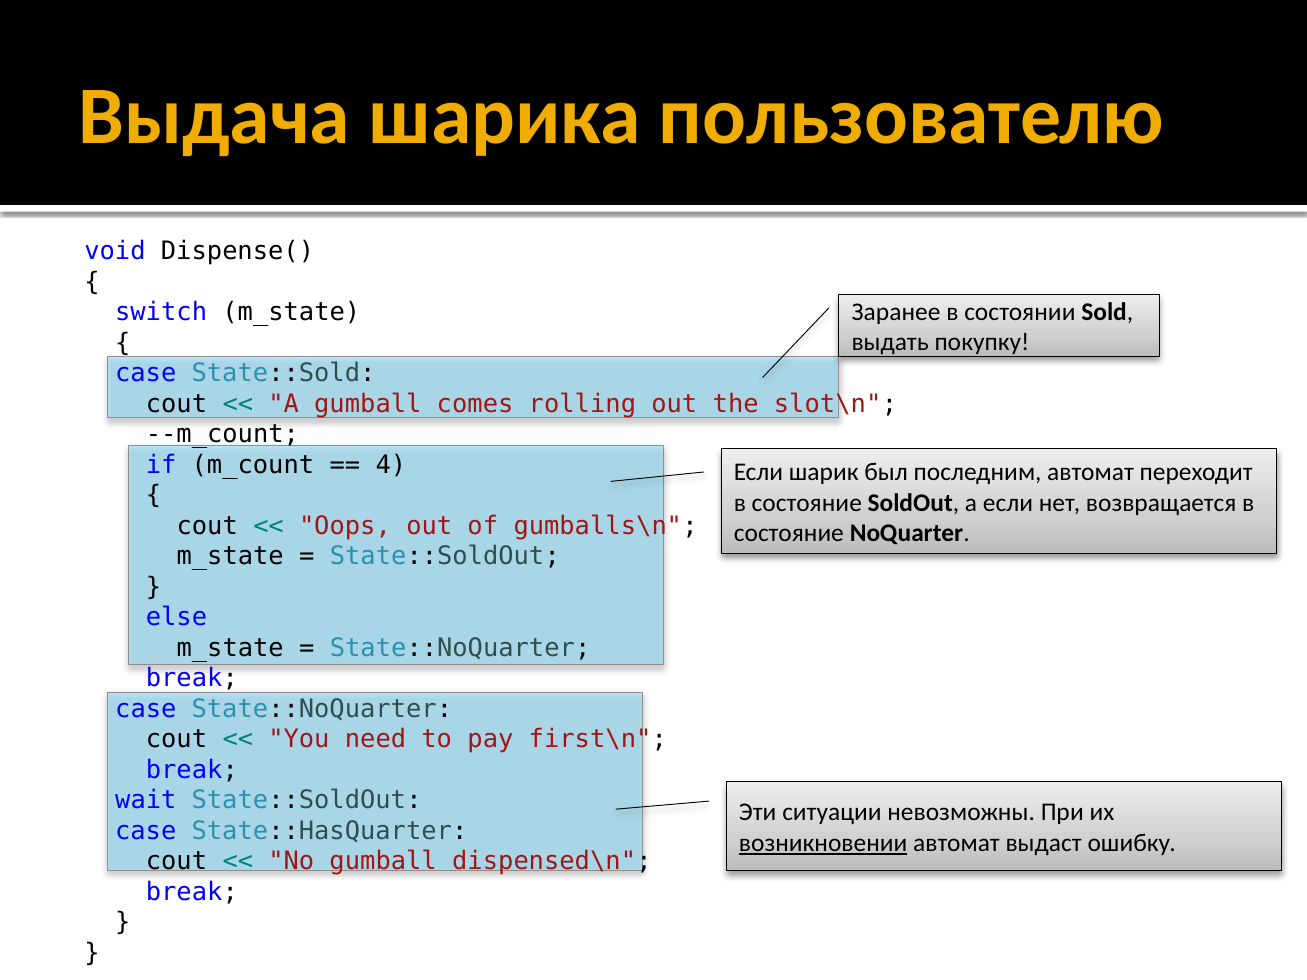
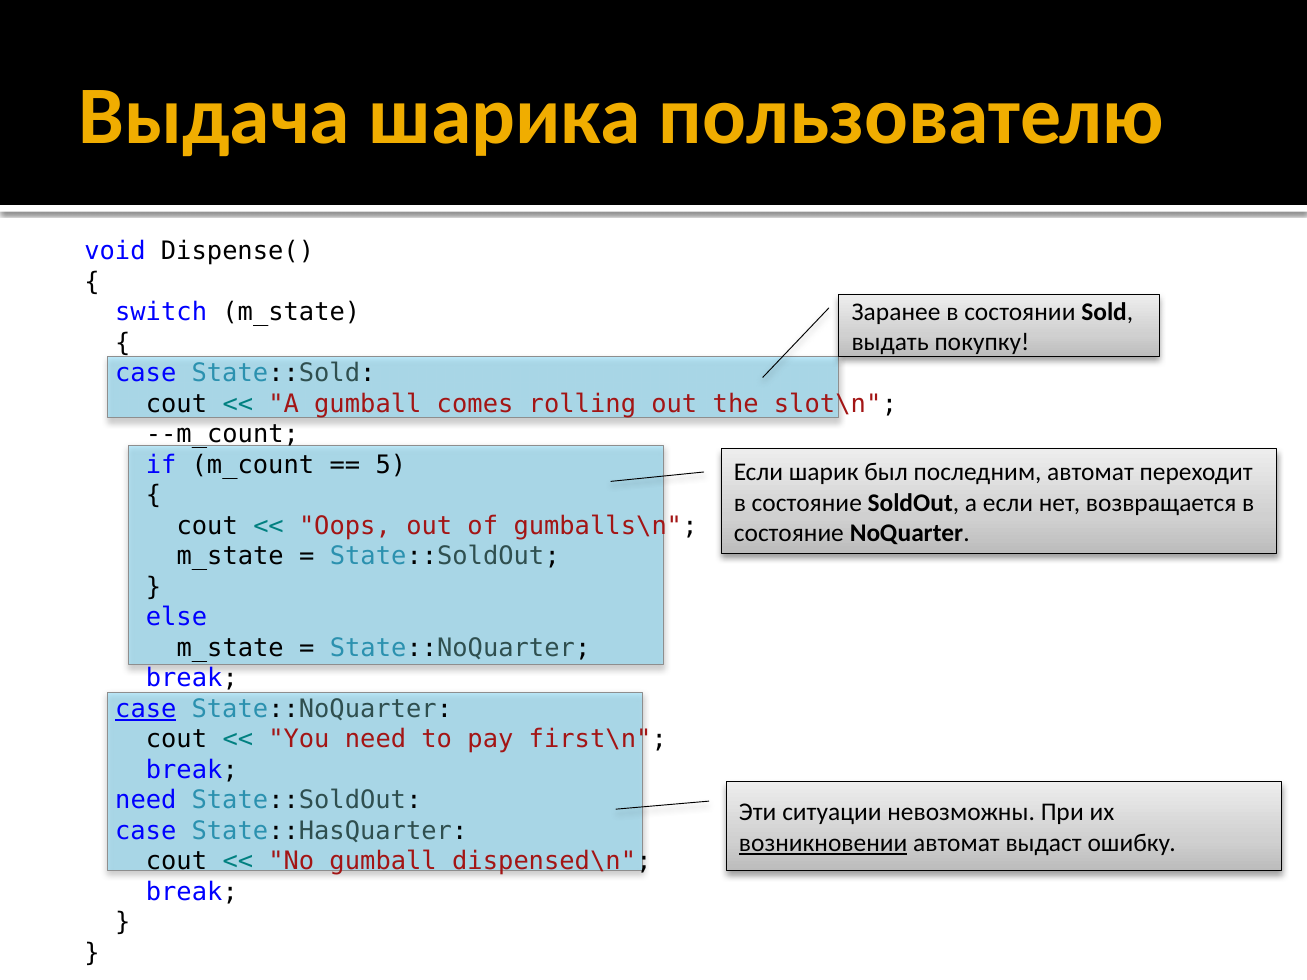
4: 4 -> 5
case at (146, 709) underline: none -> present
wait at (146, 801): wait -> need
